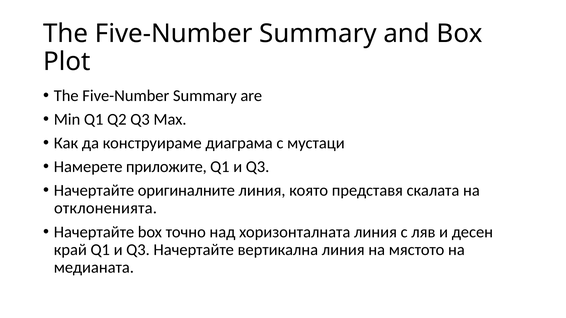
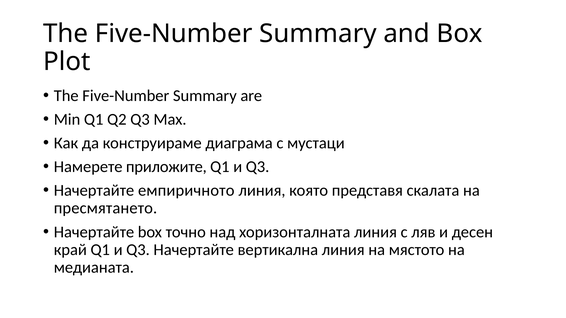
оригиналните: оригиналните -> емпиричното
отклоненията: отклоненията -> пресмятането
